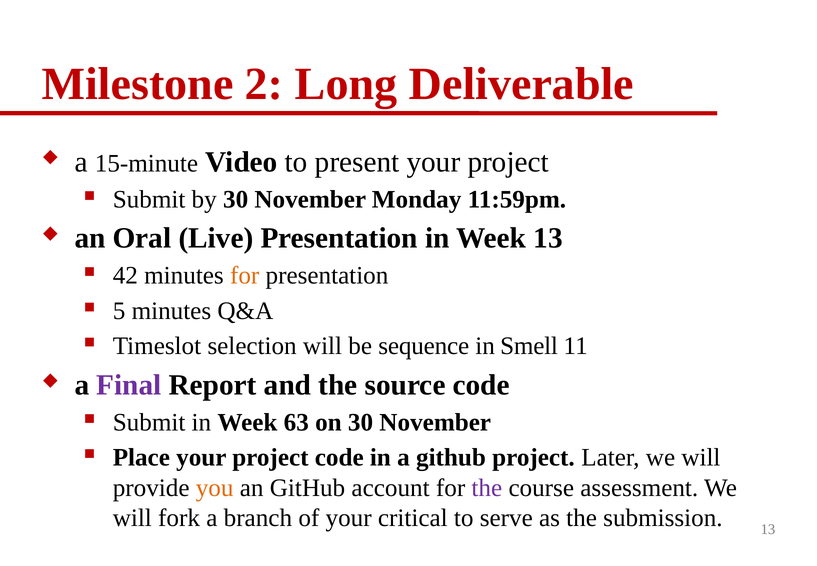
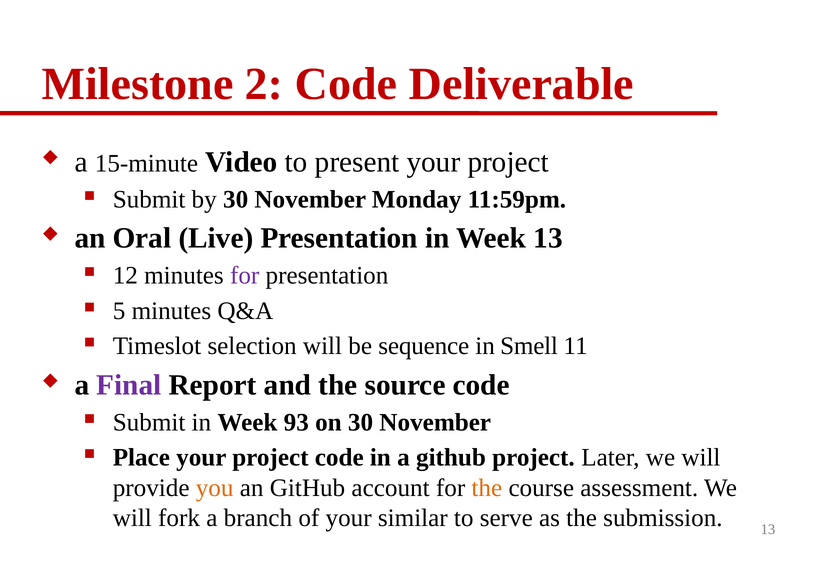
2 Long: Long -> Code
42: 42 -> 12
for at (245, 276) colour: orange -> purple
63: 63 -> 93
the at (487, 488) colour: purple -> orange
critical: critical -> similar
